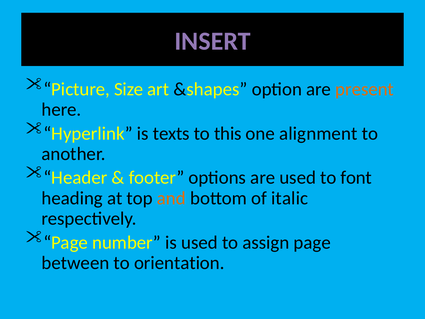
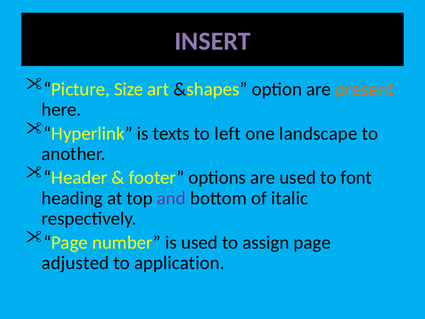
this: this -> left
alignment: alignment -> landscape
and colour: orange -> purple
between: between -> adjusted
orientation: orientation -> application
